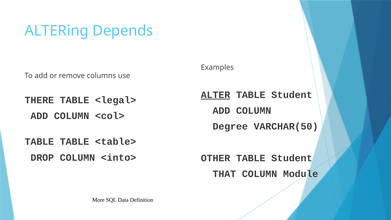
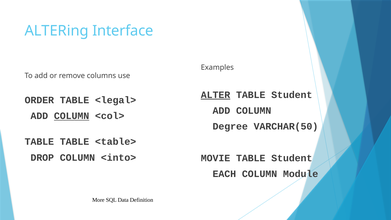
Depends: Depends -> Interface
THERE: THERE -> ORDER
COLUMN at (72, 116) underline: none -> present
OTHER: OTHER -> MOVIE
THAT: THAT -> EACH
